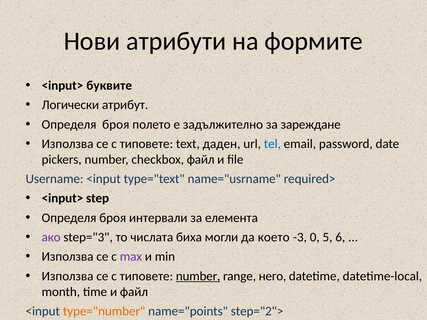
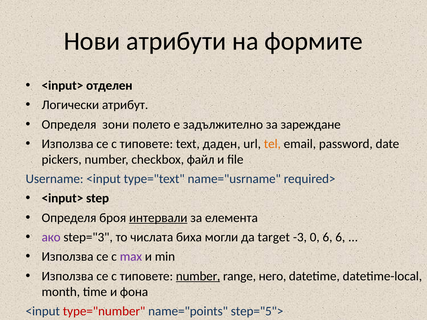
буквите: буквите -> отделен
броя at (116, 125): броя -> зони
tel colour: blue -> orange
интервали underline: none -> present
което: което -> target
0 5: 5 -> 6
и файл: файл -> фона
type="number colour: orange -> red
step="2">: step="2"> -> step="5">
